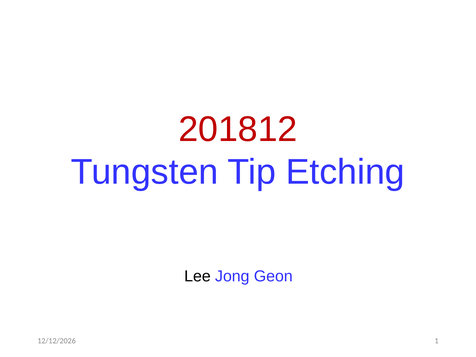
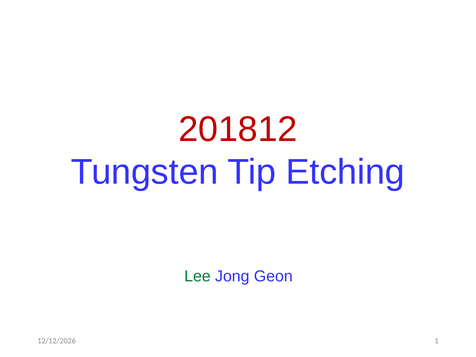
Lee colour: black -> green
